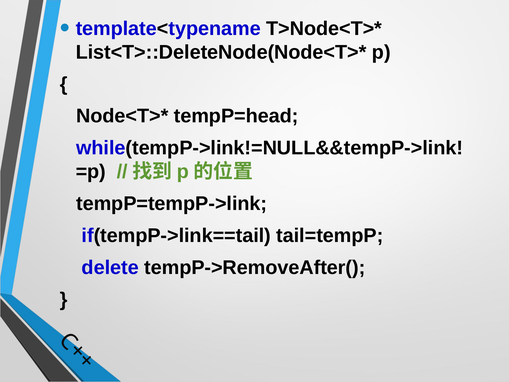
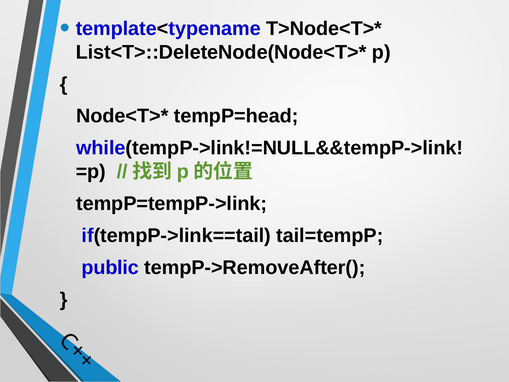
delete: delete -> public
